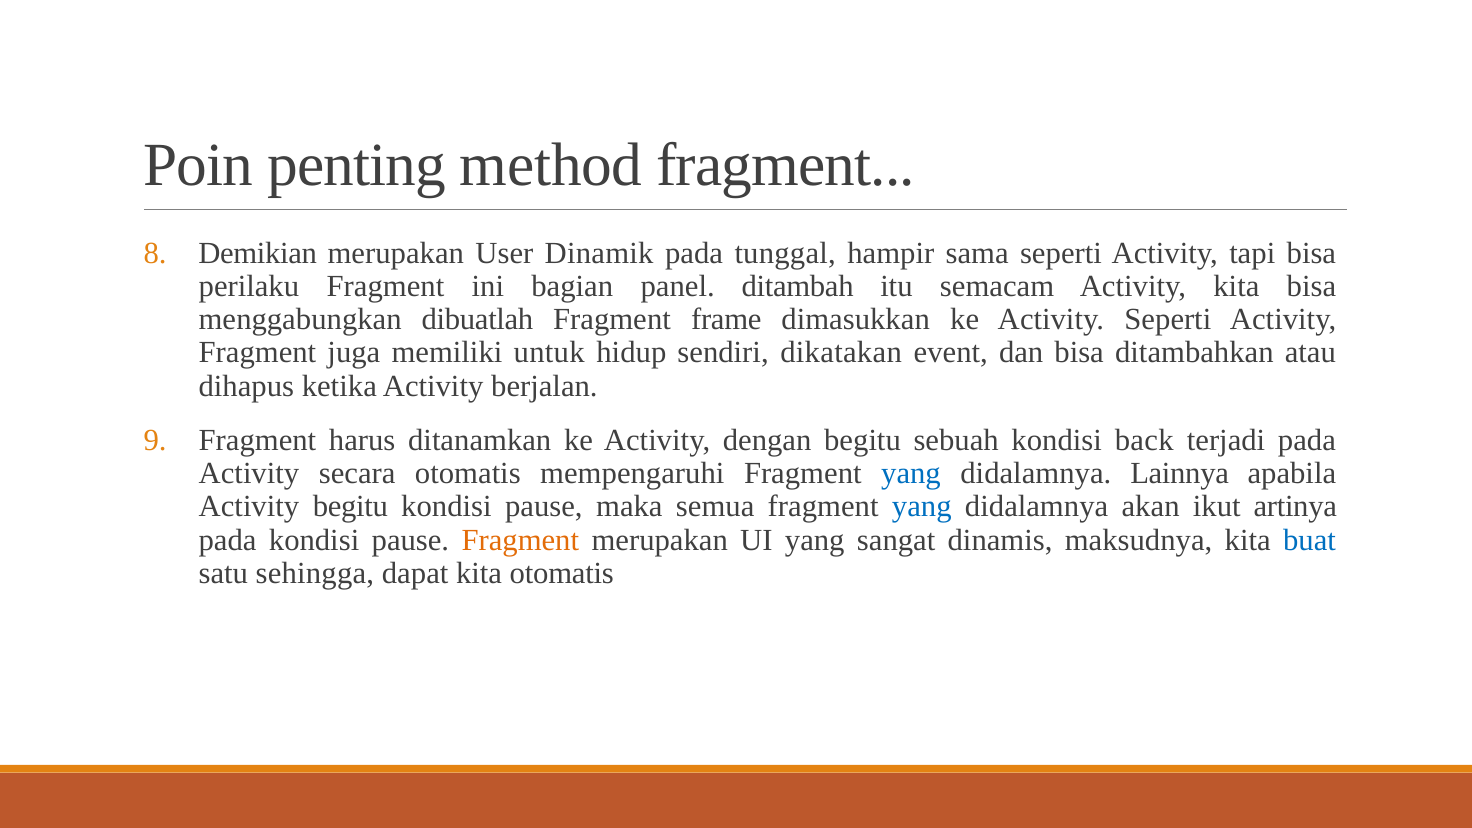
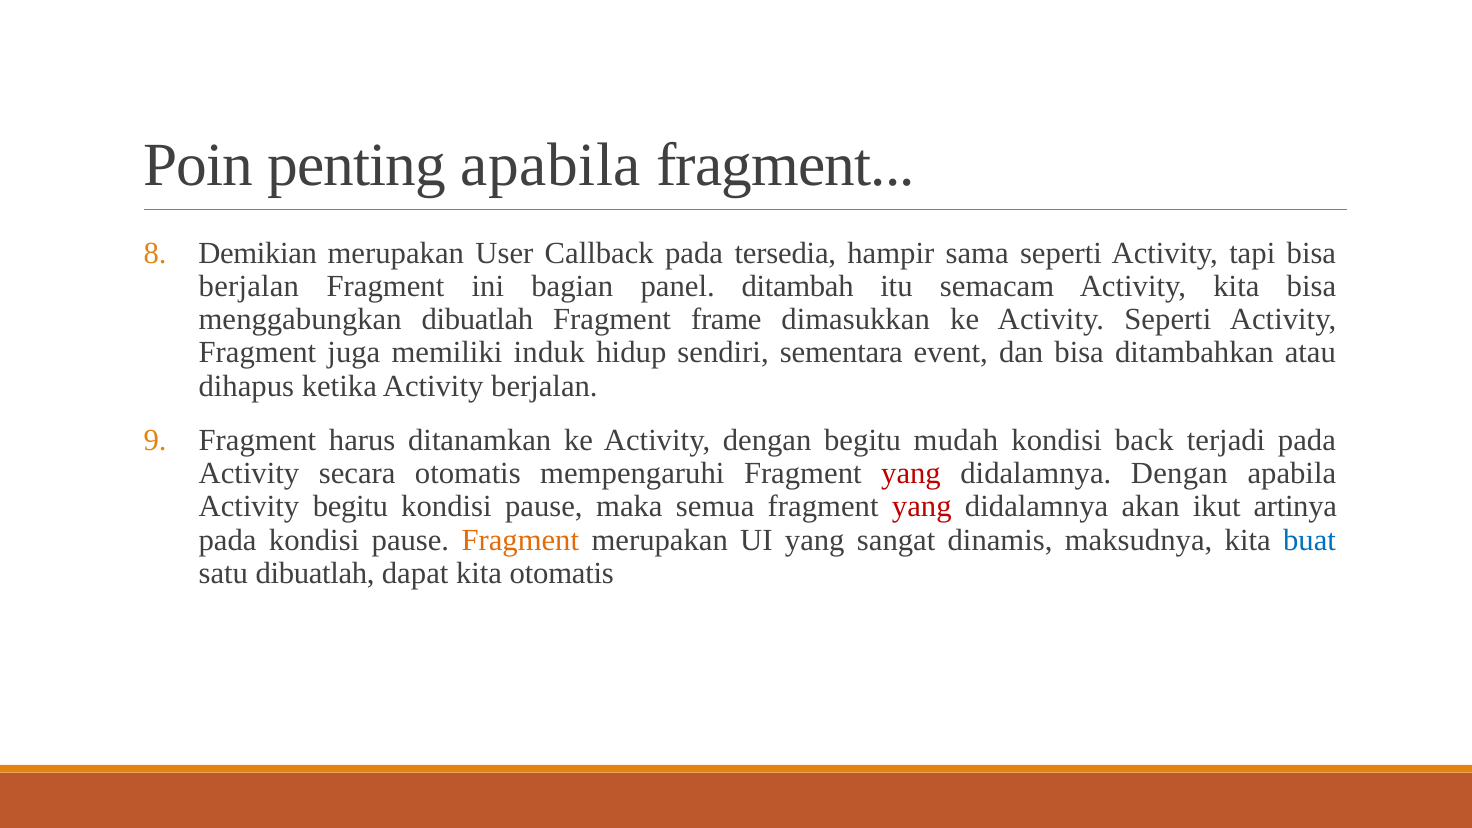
penting method: method -> apabila
Dinamik: Dinamik -> Callback
tunggal: tunggal -> tersedia
perilaku at (249, 287): perilaku -> berjalan
untuk: untuk -> induk
dikatakan: dikatakan -> sementara
sebuah: sebuah -> mudah
yang at (911, 474) colour: blue -> red
didalamnya Lainnya: Lainnya -> Dengan
yang at (922, 507) colour: blue -> red
satu sehingga: sehingga -> dibuatlah
